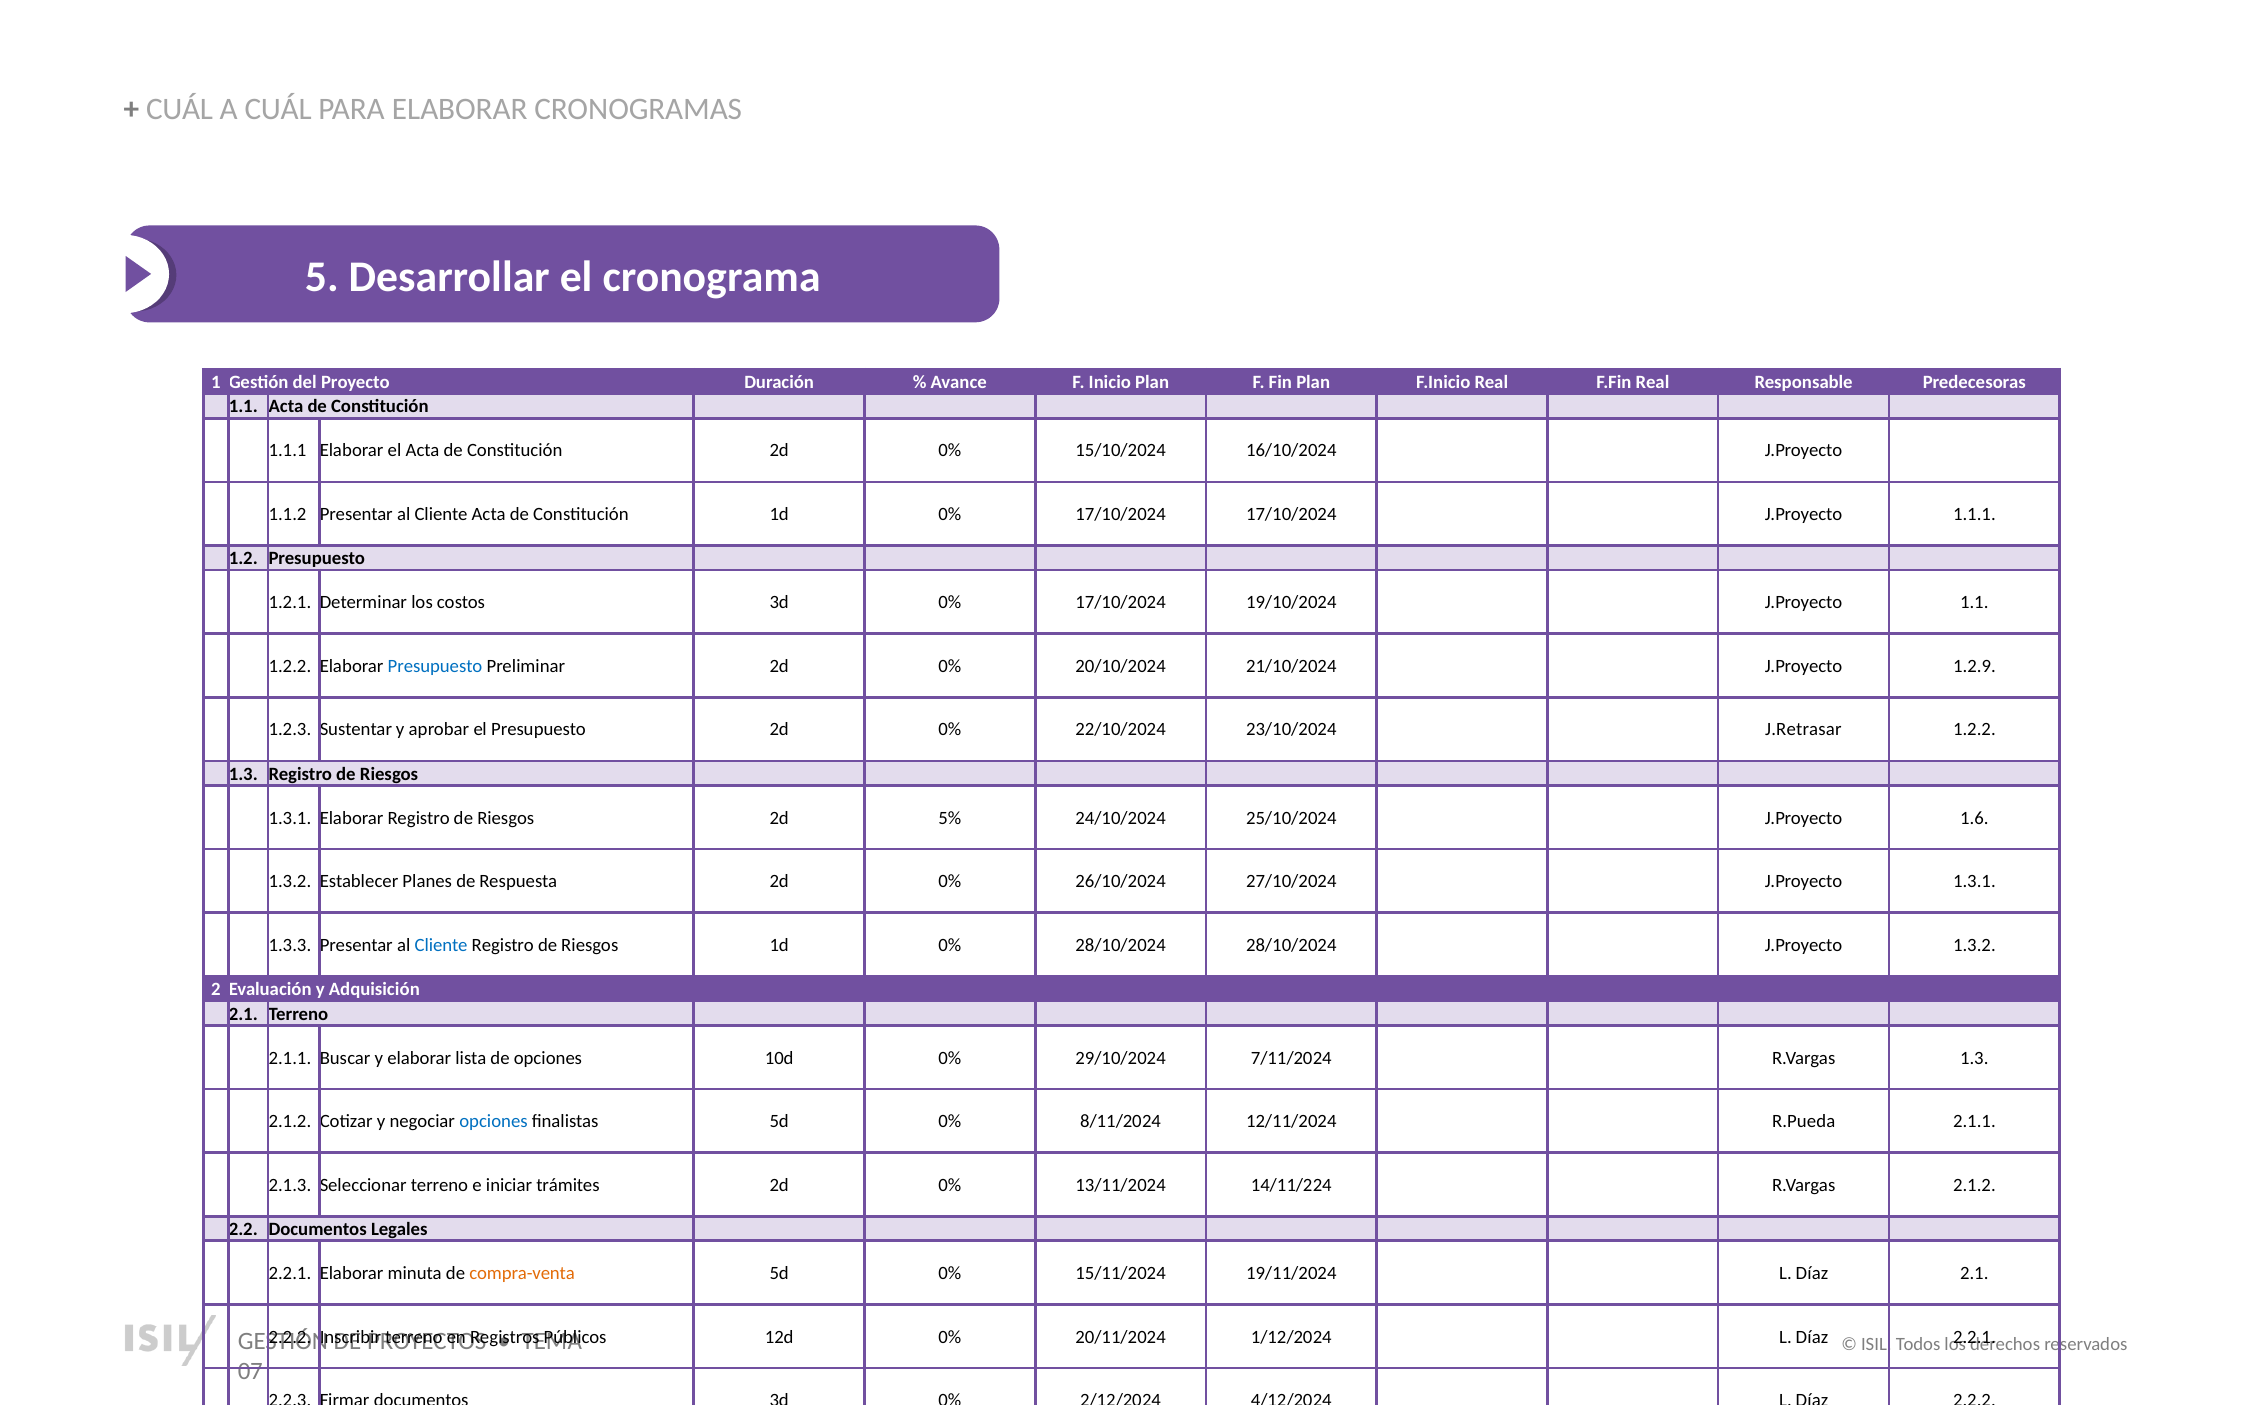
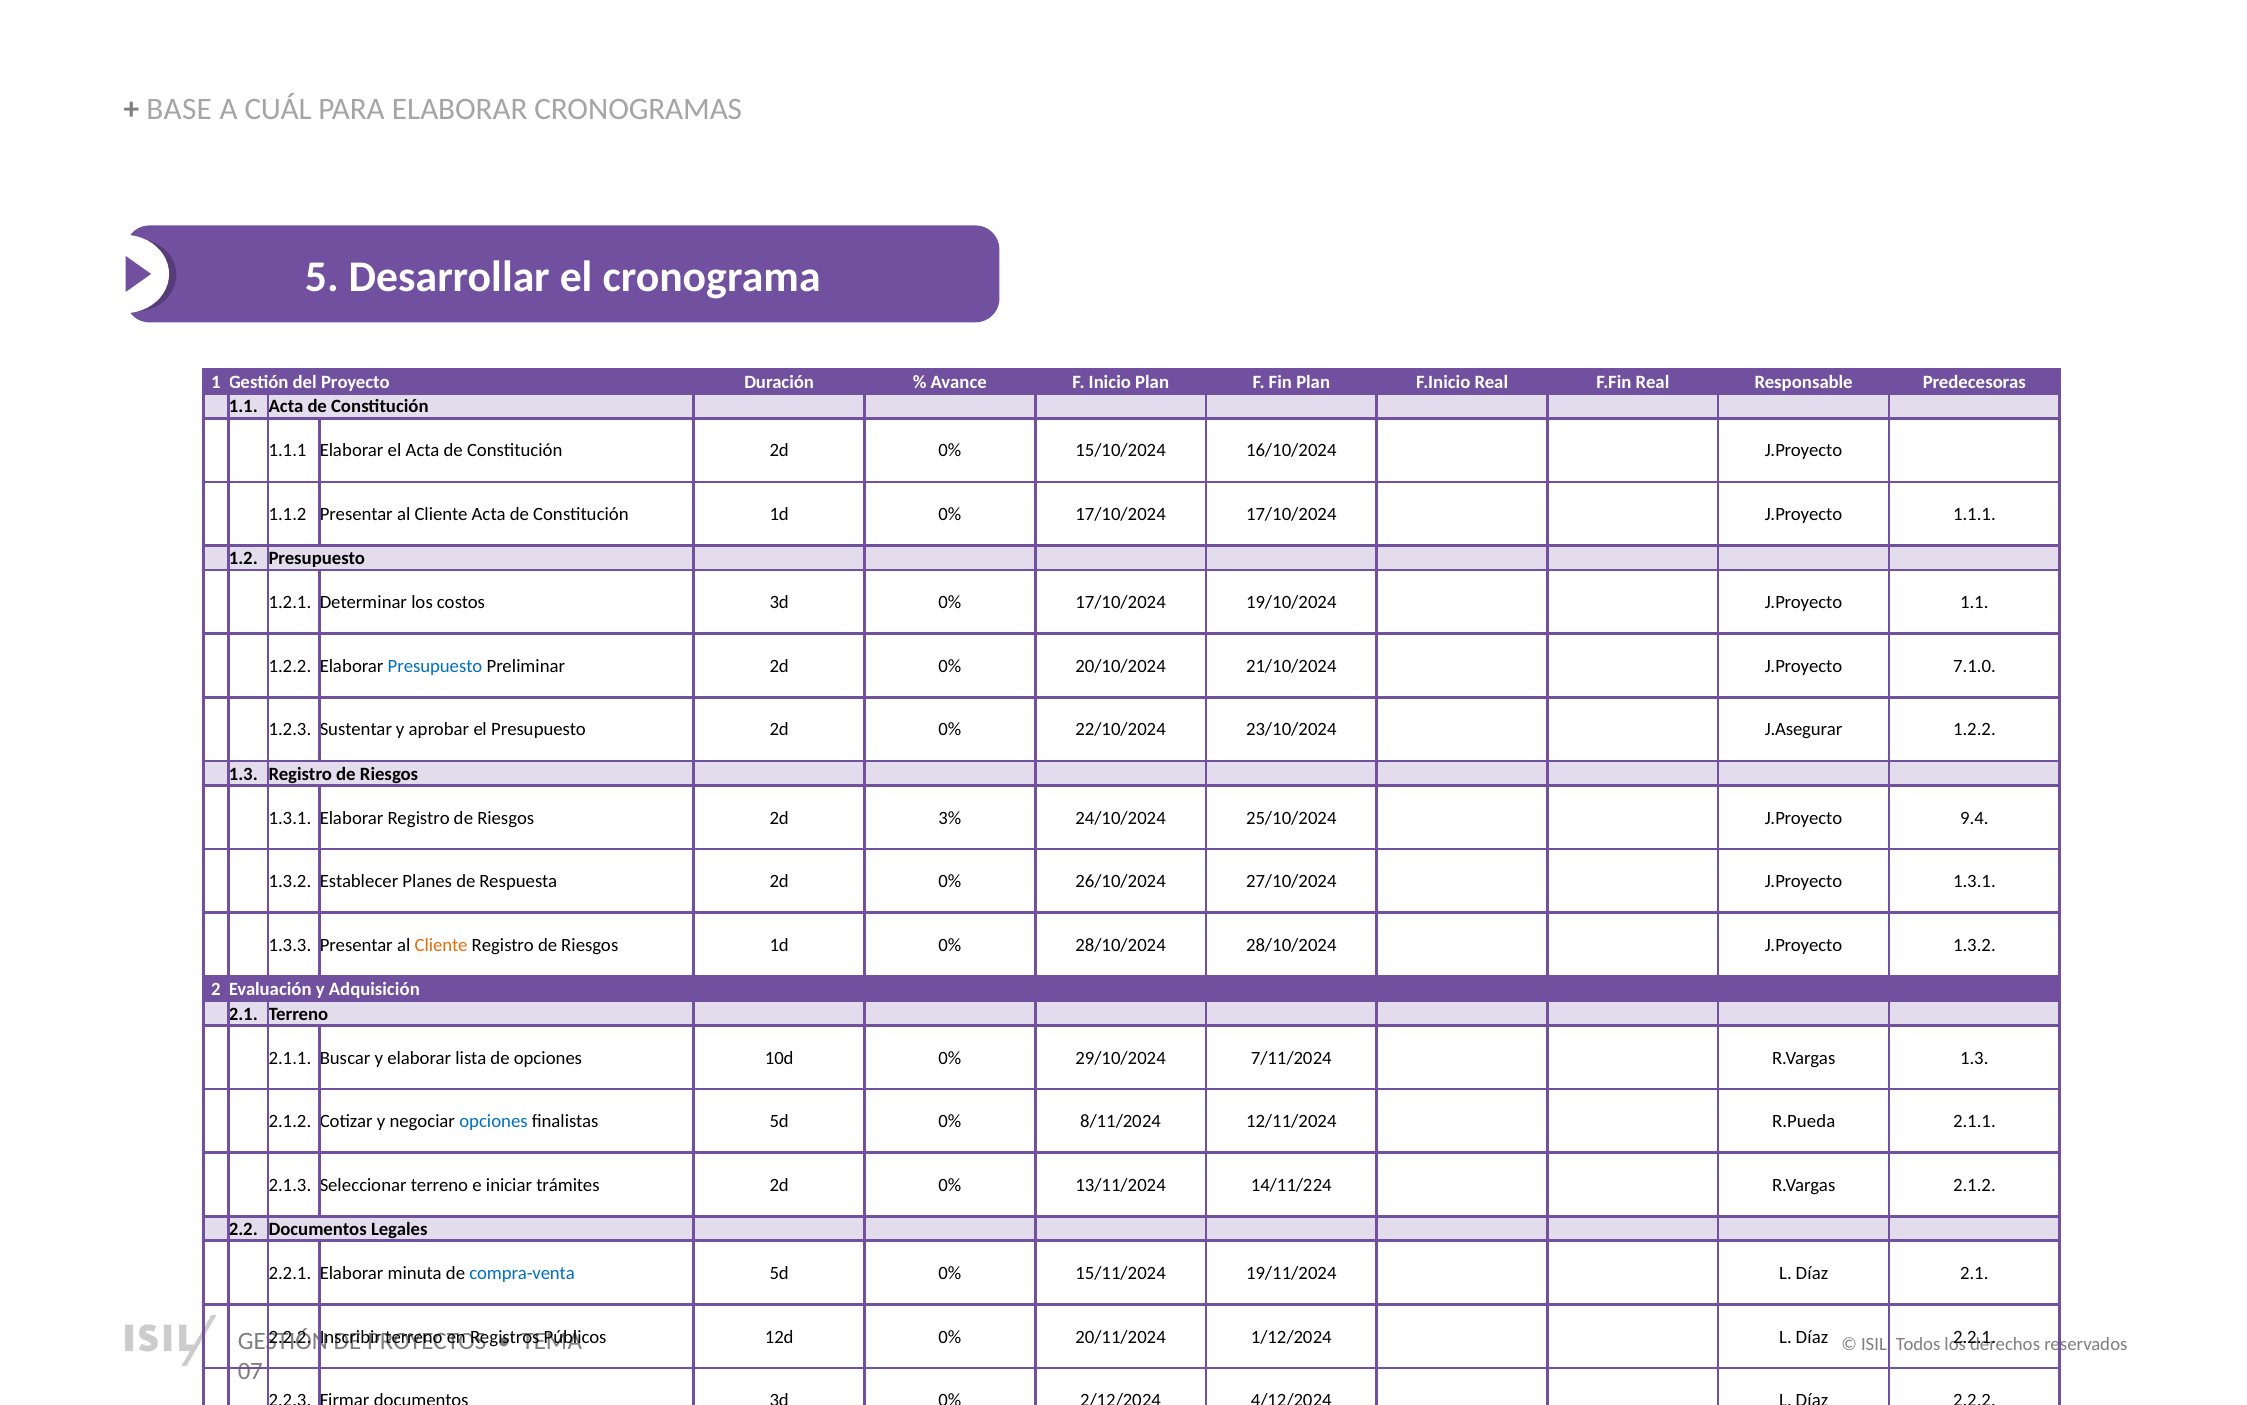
CUÁL at (179, 109): CUÁL -> BASE
1.2.9: 1.2.9 -> 7.1.0
J.Retrasar: J.Retrasar -> J.Asegurar
5%: 5% -> 3%
1.6: 1.6 -> 9.4
Cliente at (441, 945) colour: blue -> orange
compra-venta colour: orange -> blue
